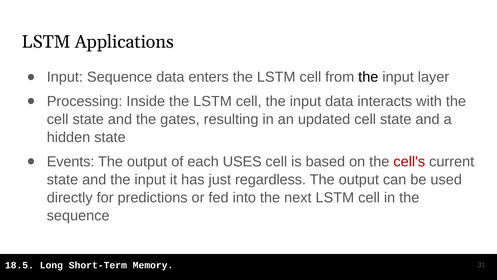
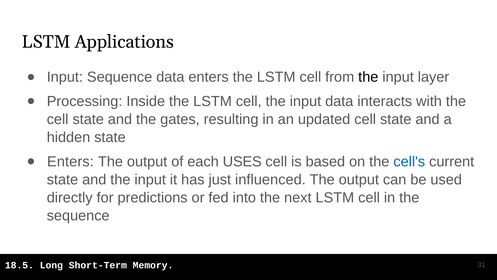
Events at (71, 161): Events -> Enters
cell's colour: red -> blue
regardless: regardless -> influenced
